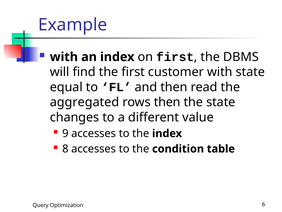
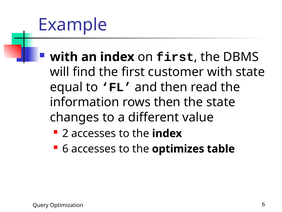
aggregated: aggregated -> information
9: 9 -> 2
8 at (65, 149): 8 -> 6
condition: condition -> optimizes
